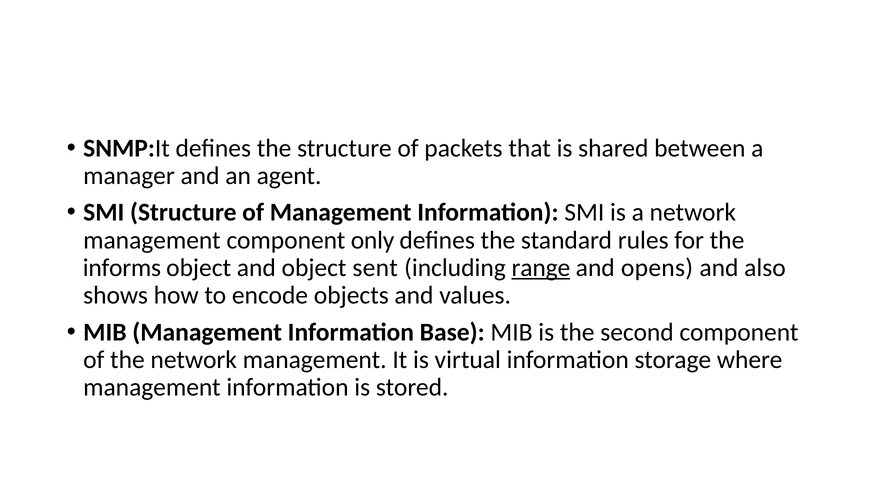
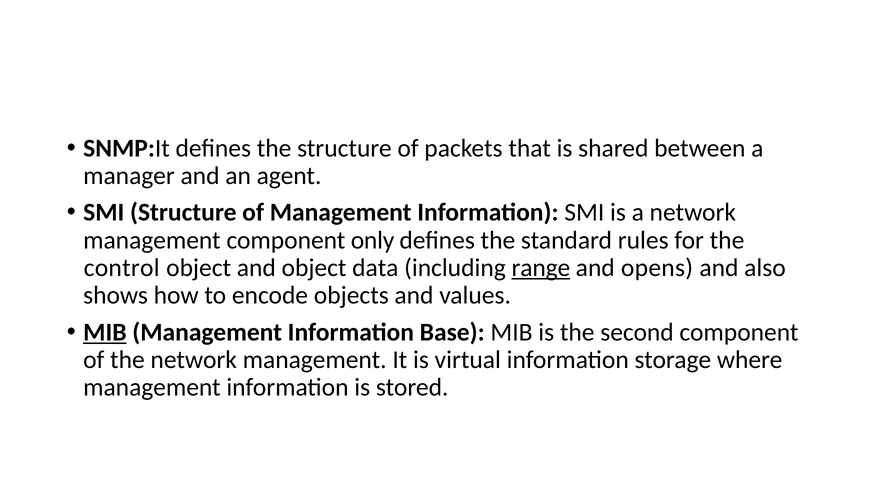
informs: informs -> control
sent: sent -> data
MIB at (105, 332) underline: none -> present
